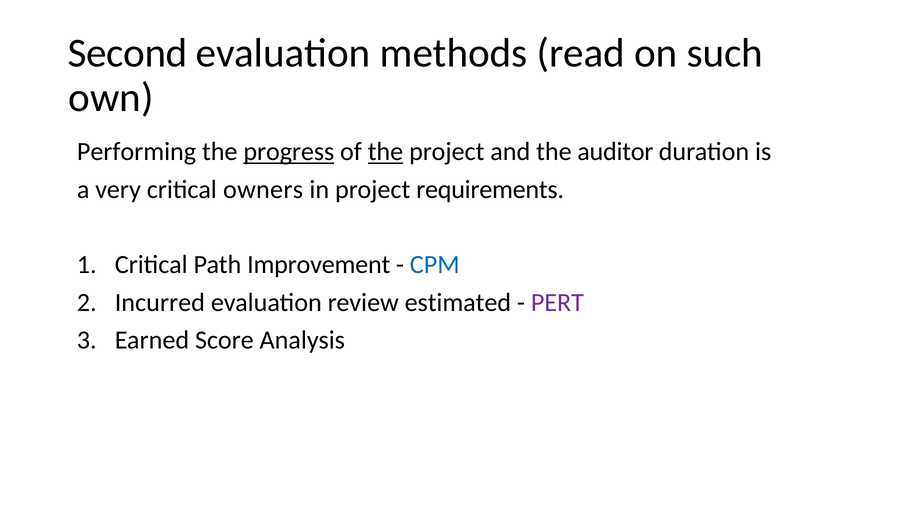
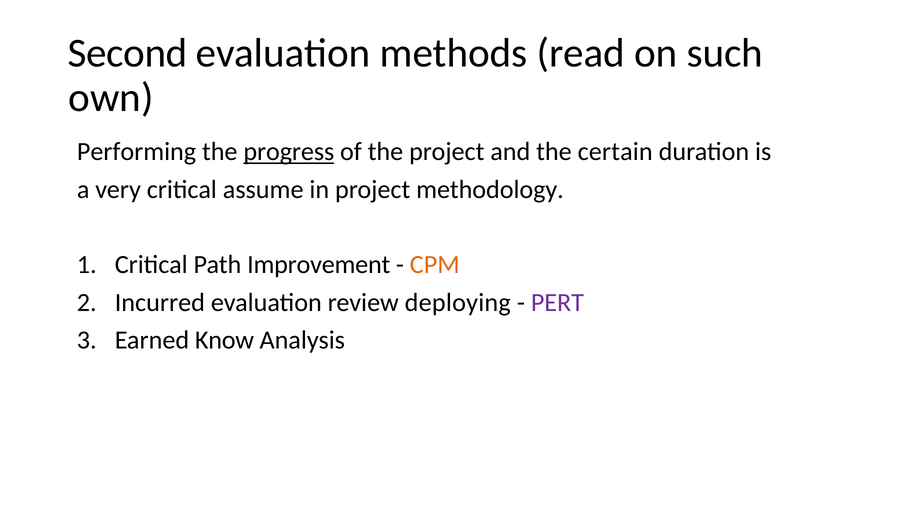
the at (386, 152) underline: present -> none
auditor: auditor -> certain
owners: owners -> assume
requirements: requirements -> methodology
CPM colour: blue -> orange
estimated: estimated -> deploying
Score: Score -> Know
